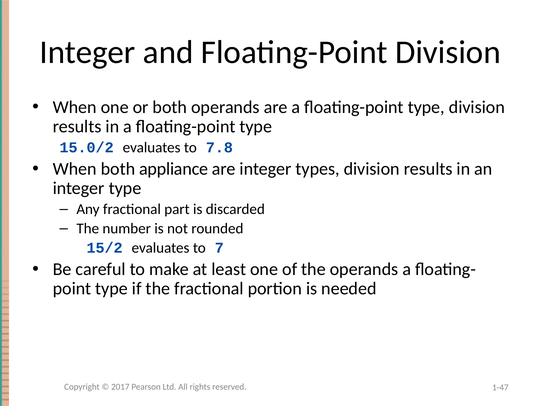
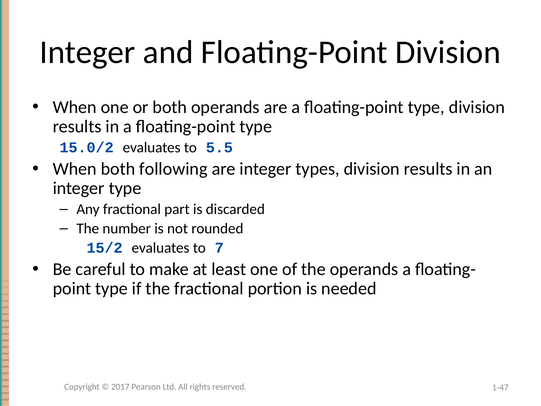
7.8: 7.8 -> 5.5
appliance: appliance -> following
